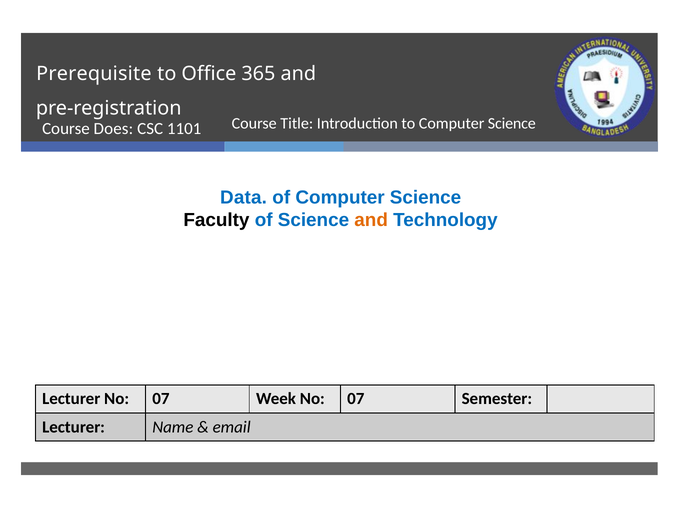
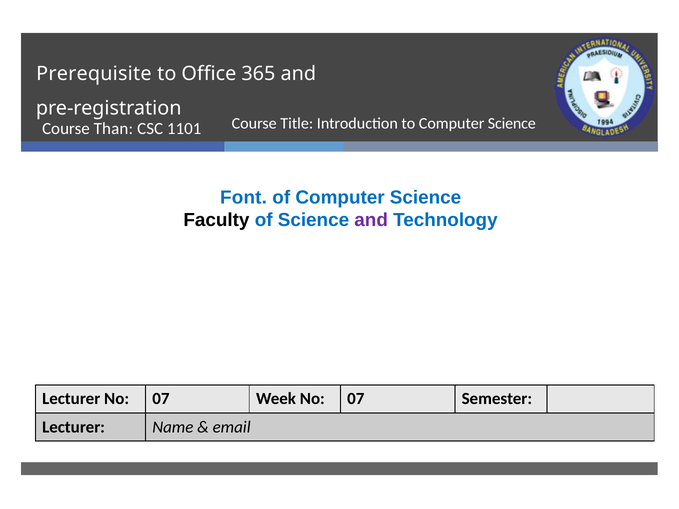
Does: Does -> Than
Data: Data -> Font
and at (371, 220) colour: orange -> purple
